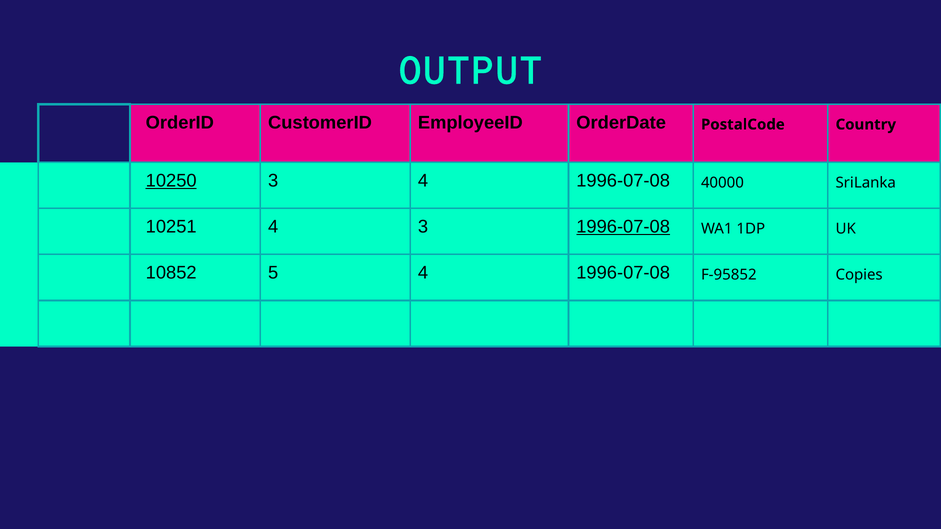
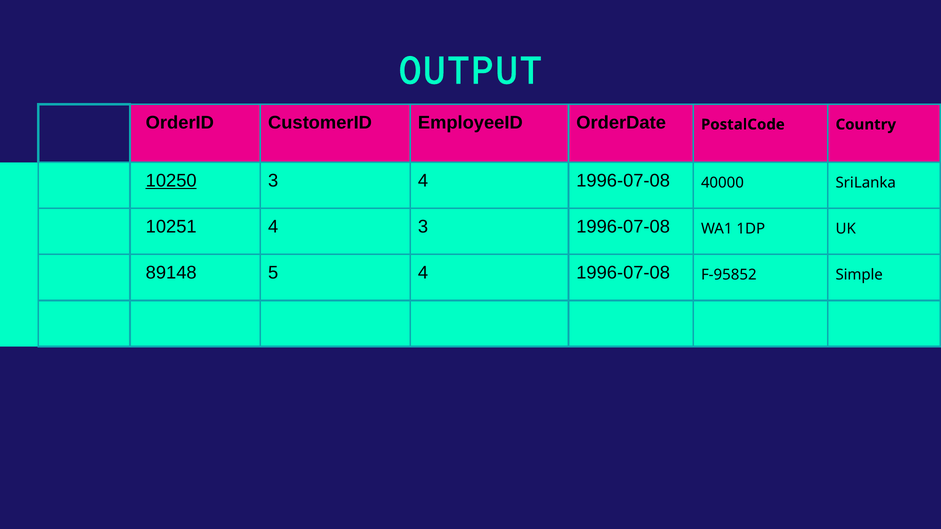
1996-07-08 at (623, 227) underline: present -> none
10852: 10852 -> 89148
Copies: Copies -> Simple
